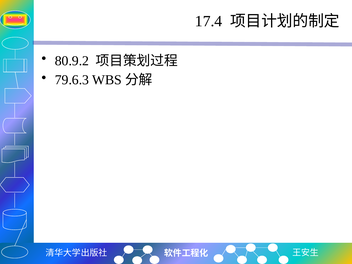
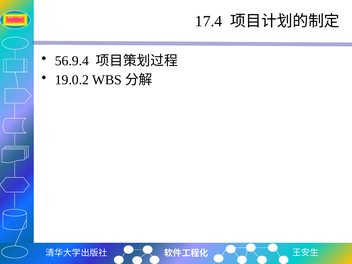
80.9.2: 80.9.2 -> 56.9.4
79.6.3: 79.6.3 -> 19.0.2
